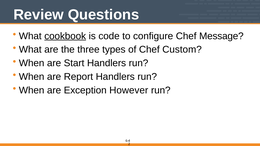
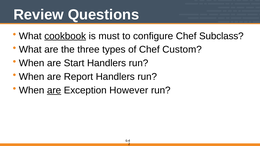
code: code -> must
Message: Message -> Subclass
are at (54, 90) underline: none -> present
